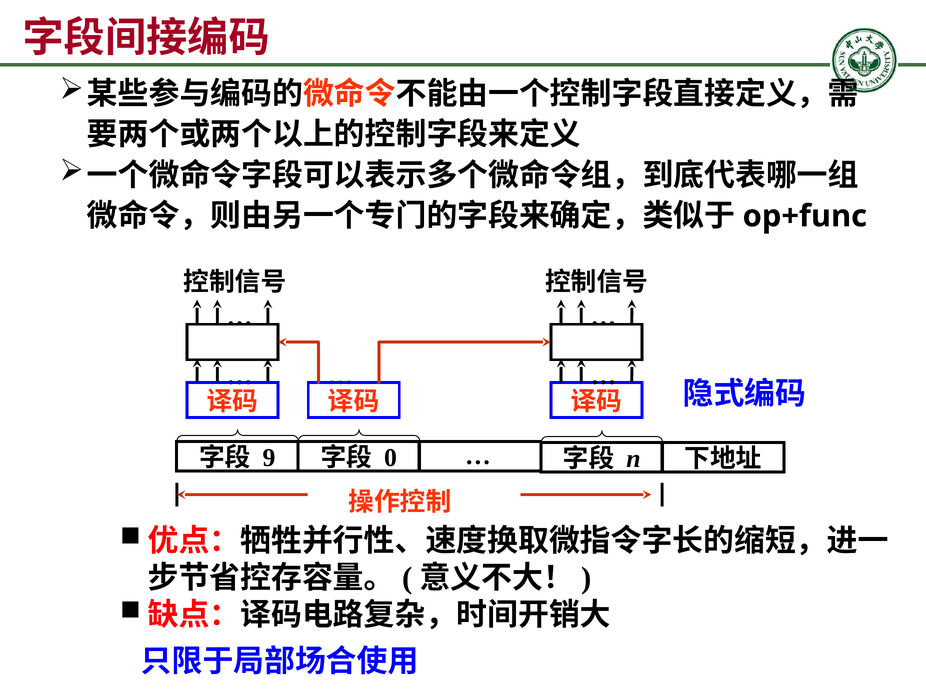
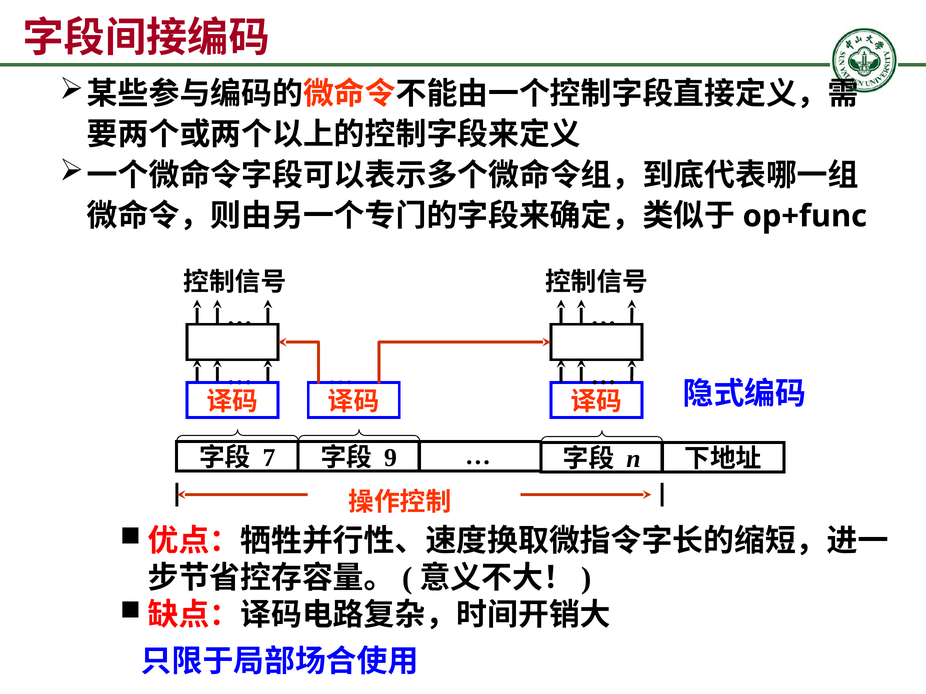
9: 9 -> 7
0: 0 -> 9
